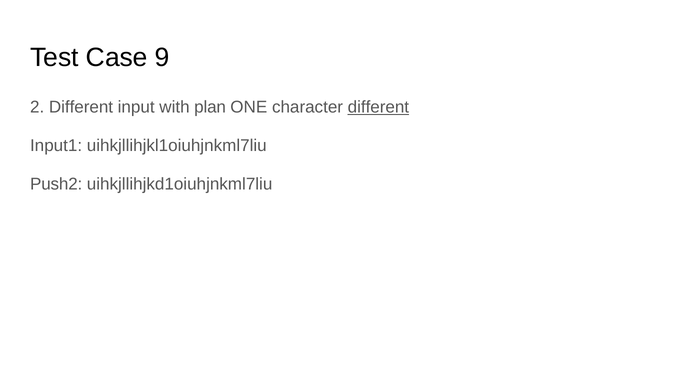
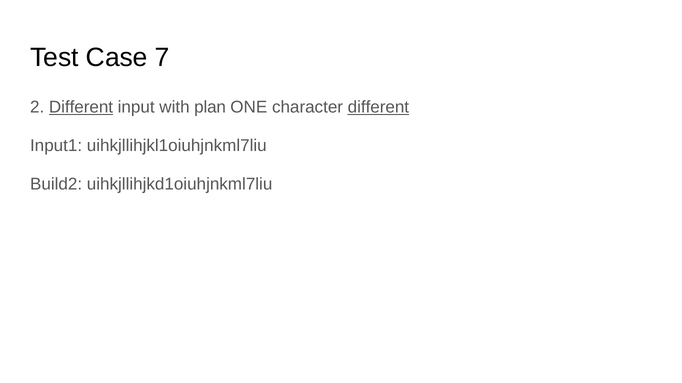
9: 9 -> 7
Different at (81, 107) underline: none -> present
Push2: Push2 -> Build2
